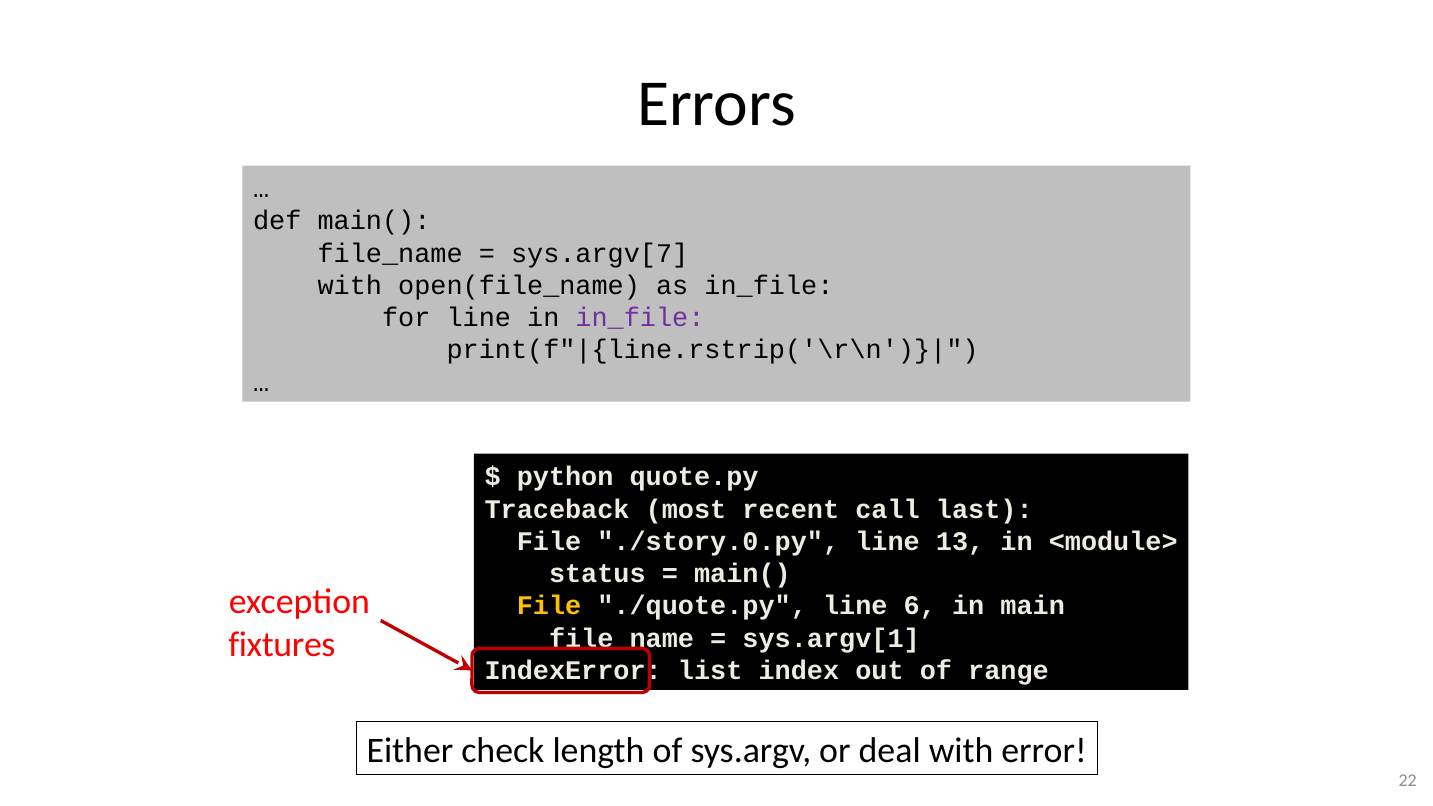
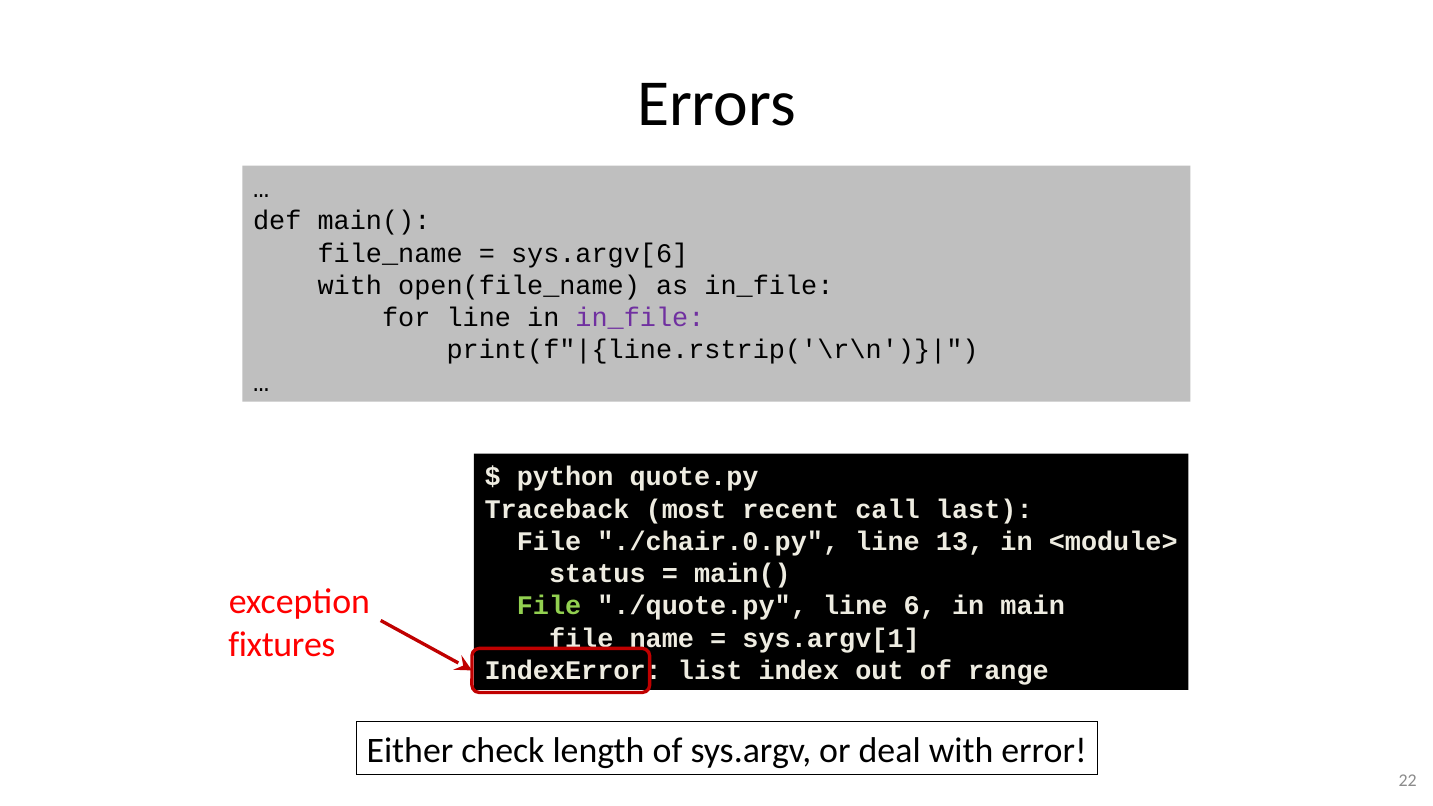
sys.argv[7: sys.argv[7 -> sys.argv[6
./story.0.py: ./story.0.py -> ./chair.0.py
File at (549, 606) colour: yellow -> light green
